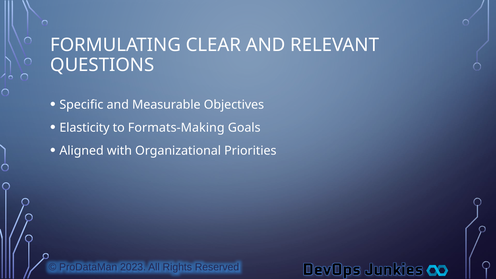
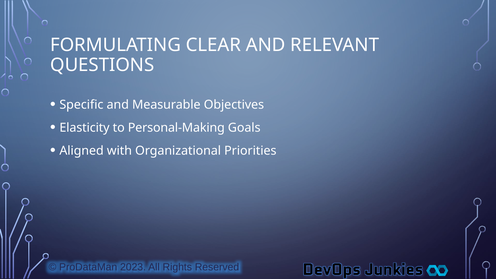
Formats-Making: Formats-Making -> Personal-Making
